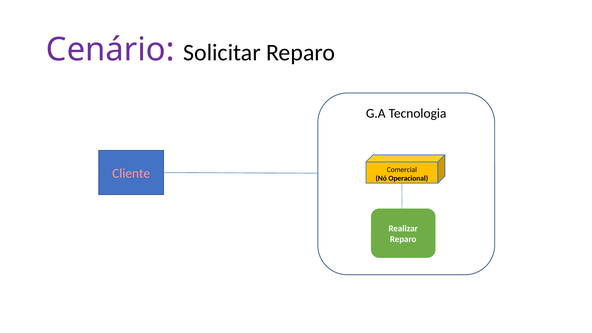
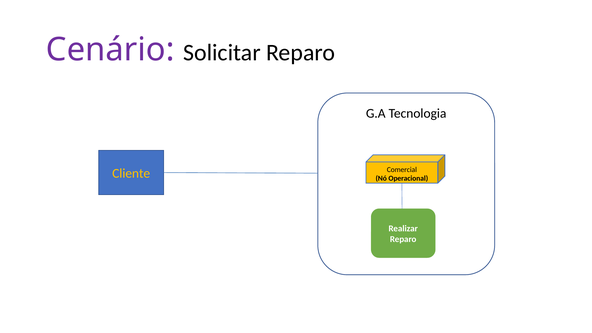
Cliente colour: pink -> yellow
